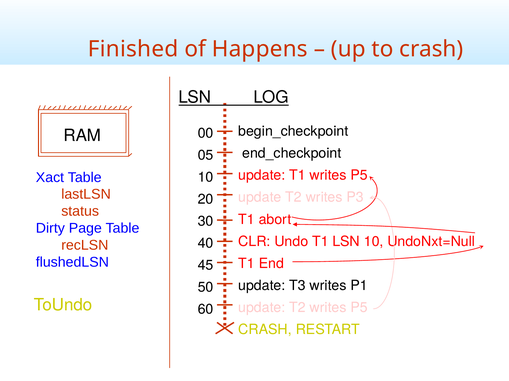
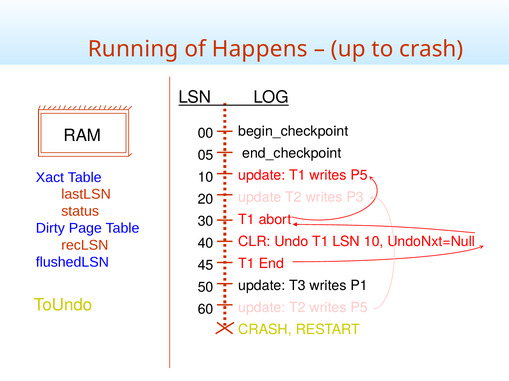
Finished: Finished -> Running
